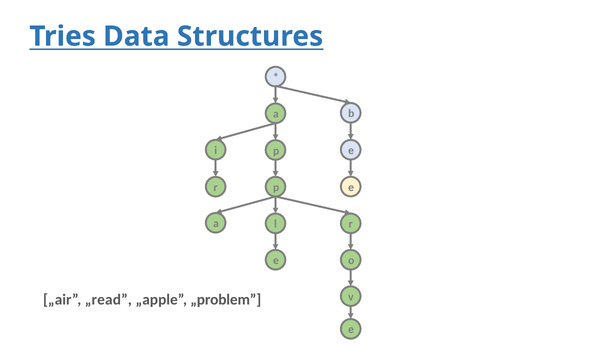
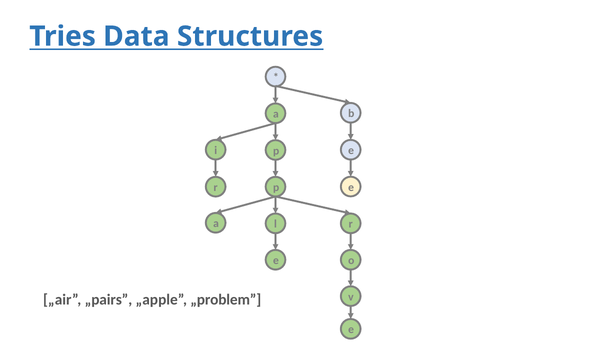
„read: „read -> „pairs
